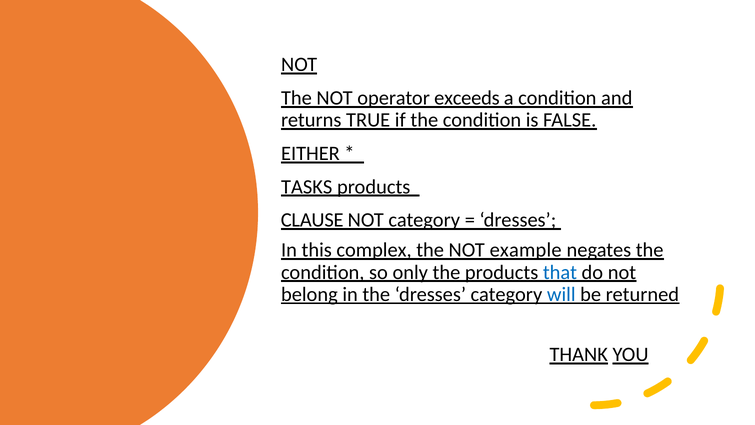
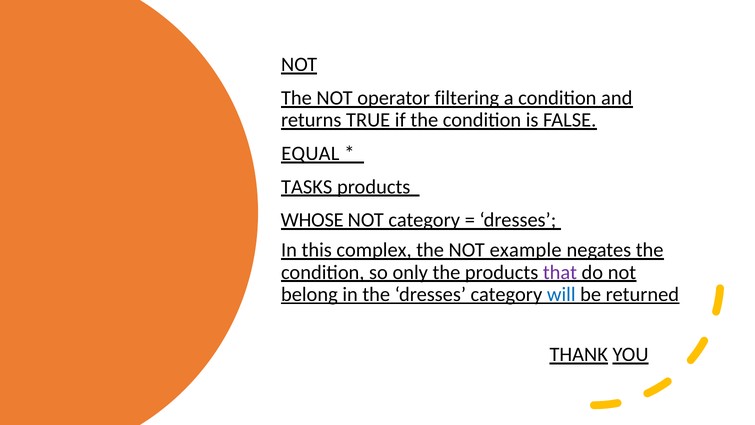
exceeds: exceeds -> filtering
EITHER: EITHER -> EQUAL
CLAUSE: CLAUSE -> WHOSE
that colour: blue -> purple
